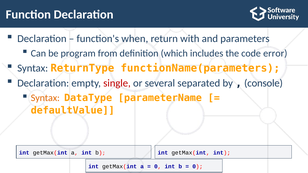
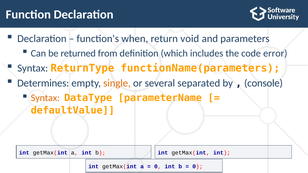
with: with -> void
program: program -> returned
Declaration at (43, 83): Declaration -> Determines
single colour: red -> orange
